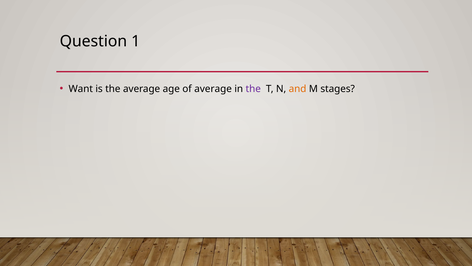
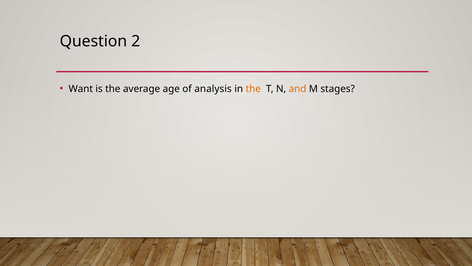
1: 1 -> 2
of average: average -> analysis
the at (253, 89) colour: purple -> orange
